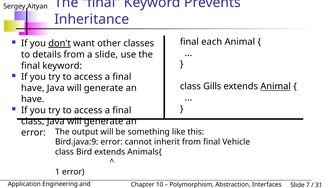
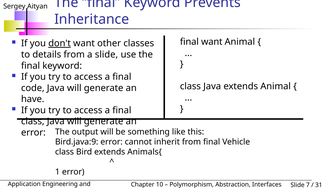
final each: each -> want
Gills at (212, 86): Gills -> Java
Animal at (276, 86) underline: present -> none
have at (33, 88): have -> code
